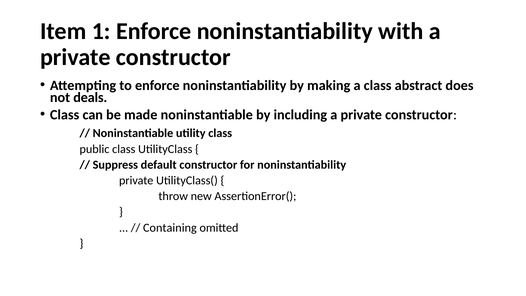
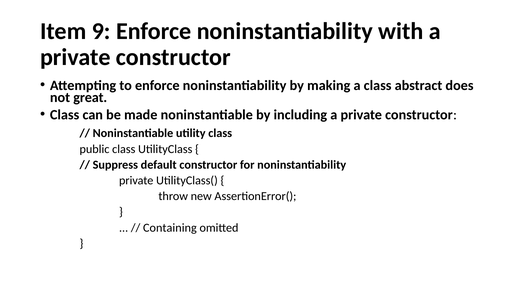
1: 1 -> 9
deals: deals -> great
